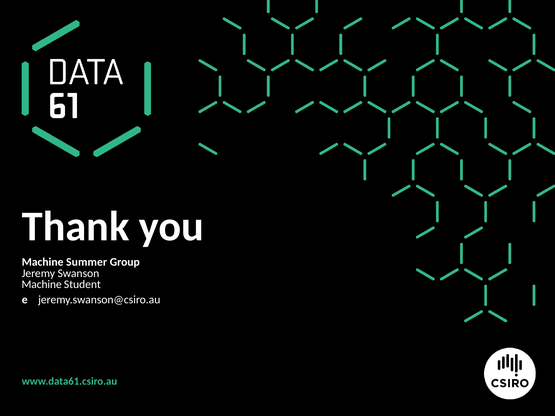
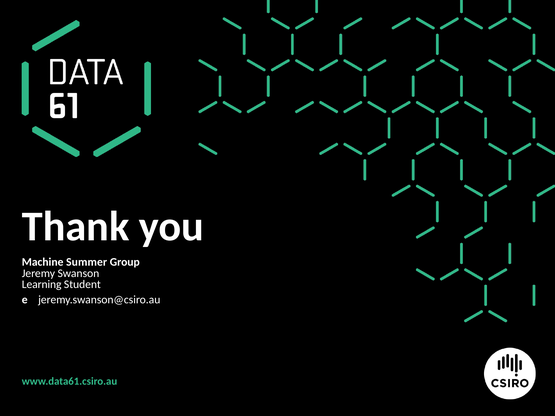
Machine at (42, 284): Machine -> Learning
